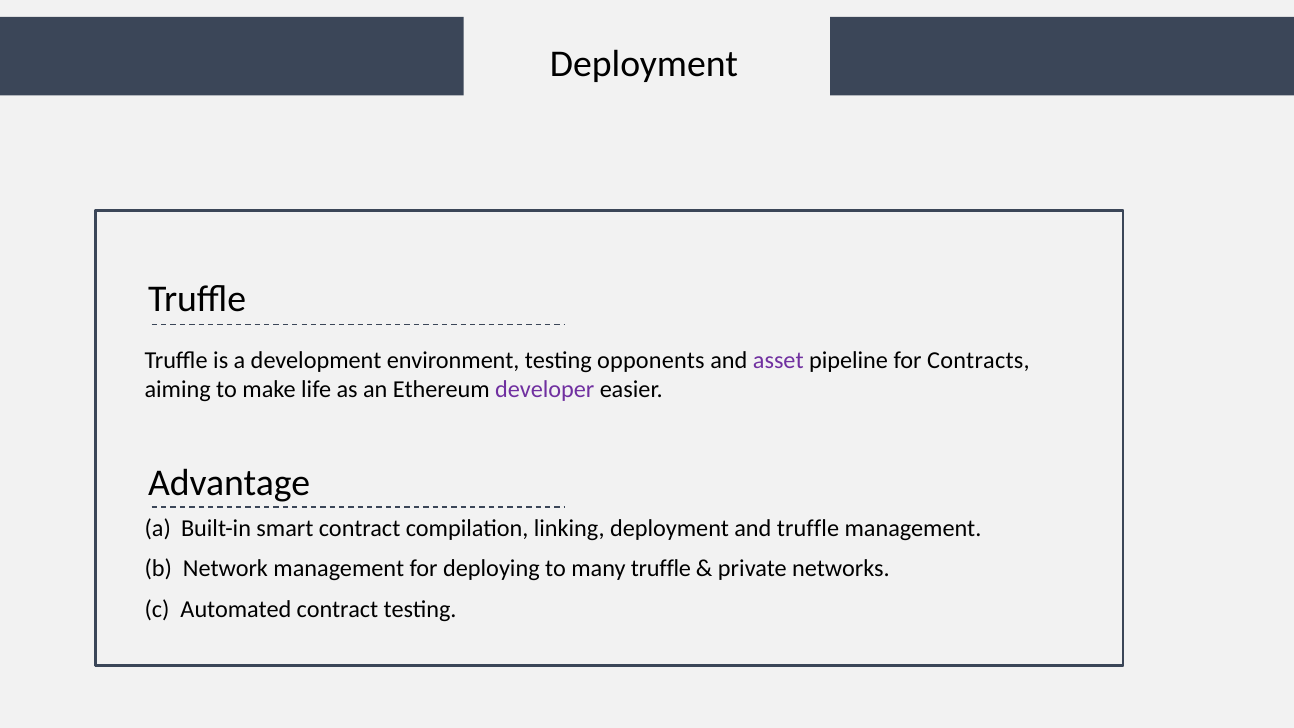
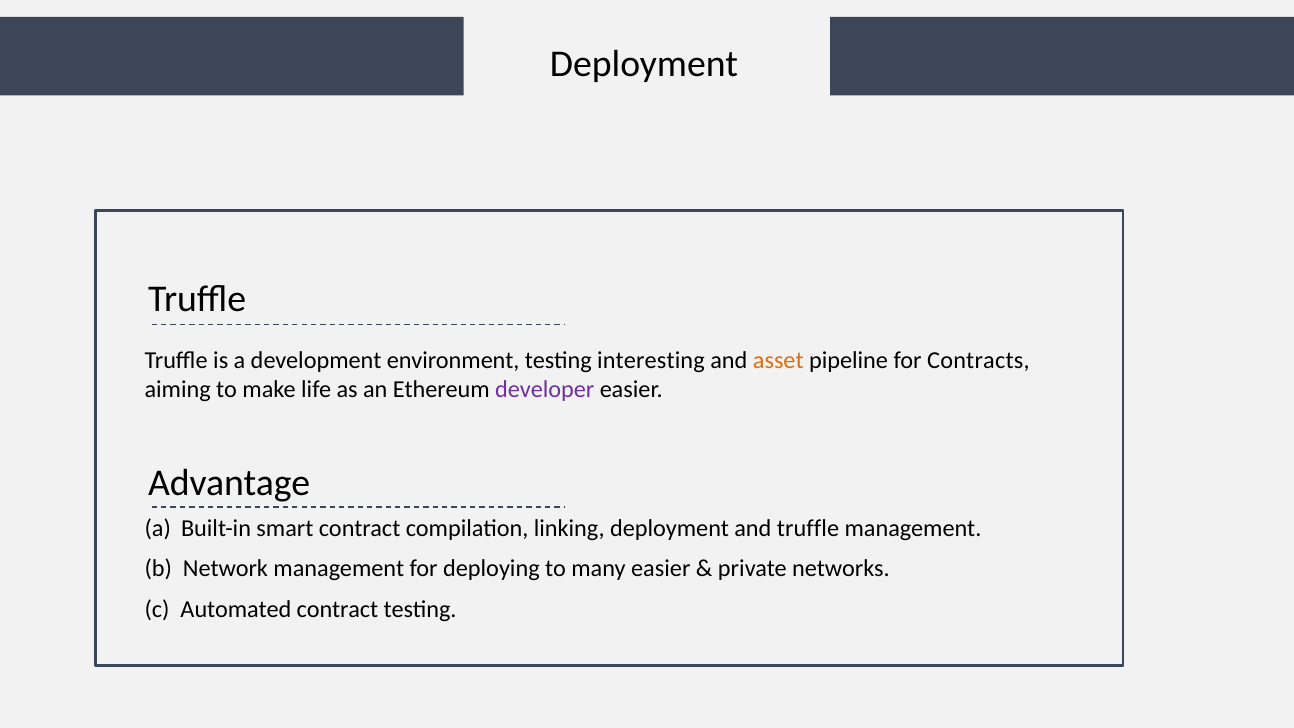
opponents: opponents -> interesting
asset colour: purple -> orange
many truffle: truffle -> easier
